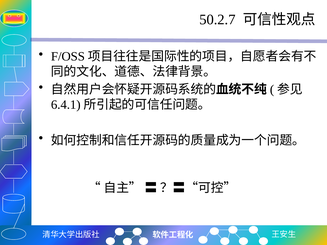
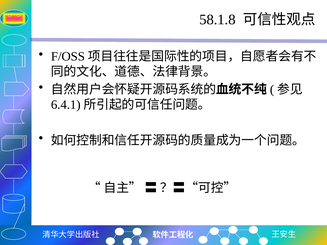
50.2.7: 50.2.7 -> 58.1.8
